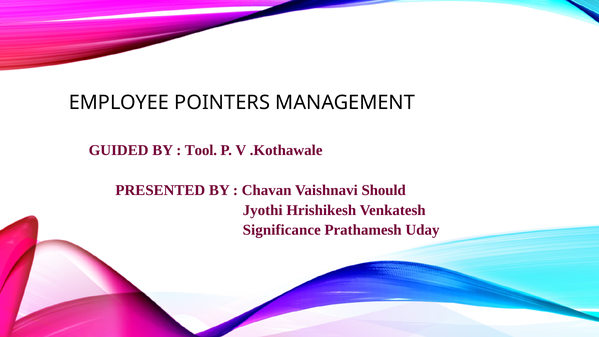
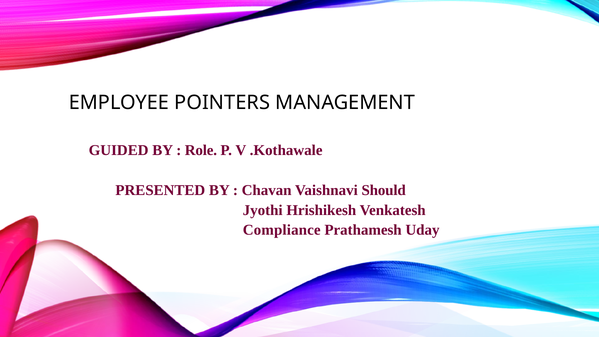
Tool: Tool -> Role
Significance: Significance -> Compliance
